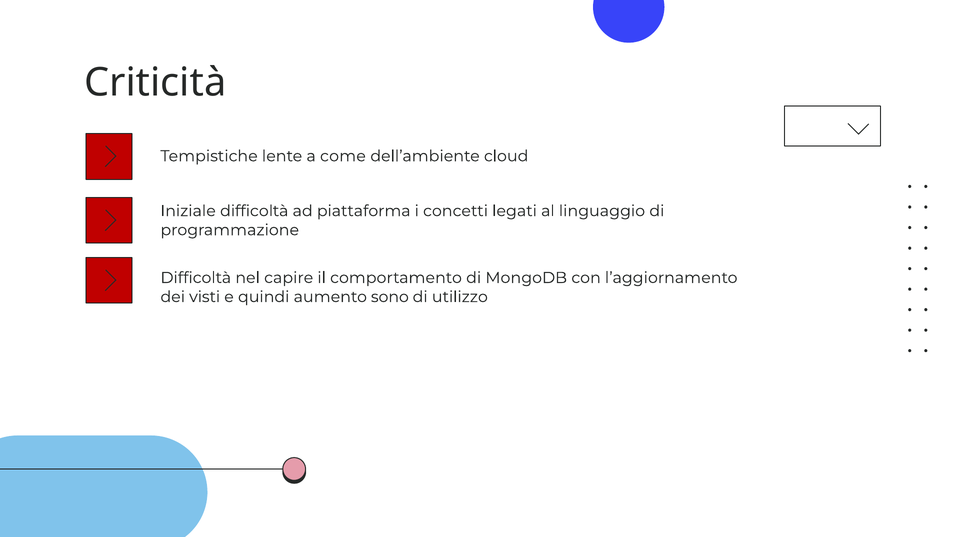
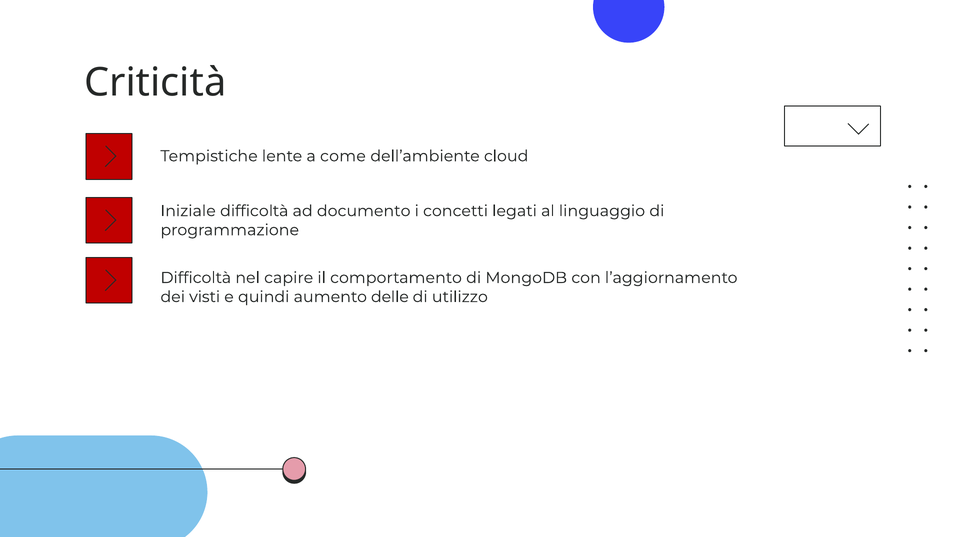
piattaforma: piattaforma -> documento
sono: sono -> delle
